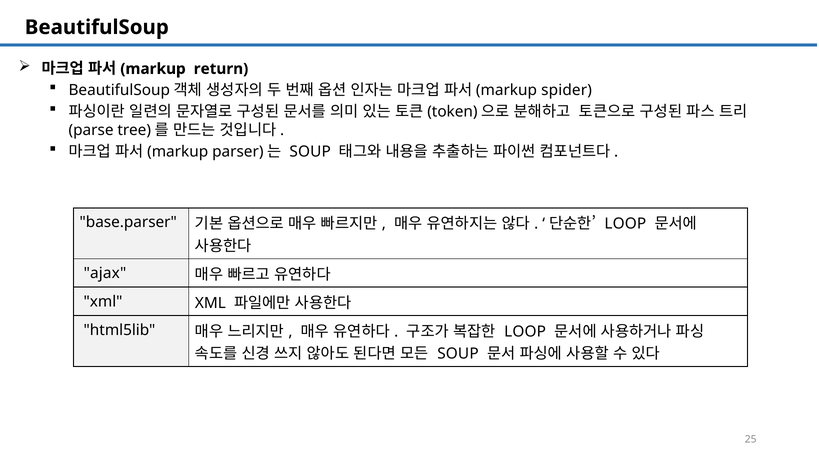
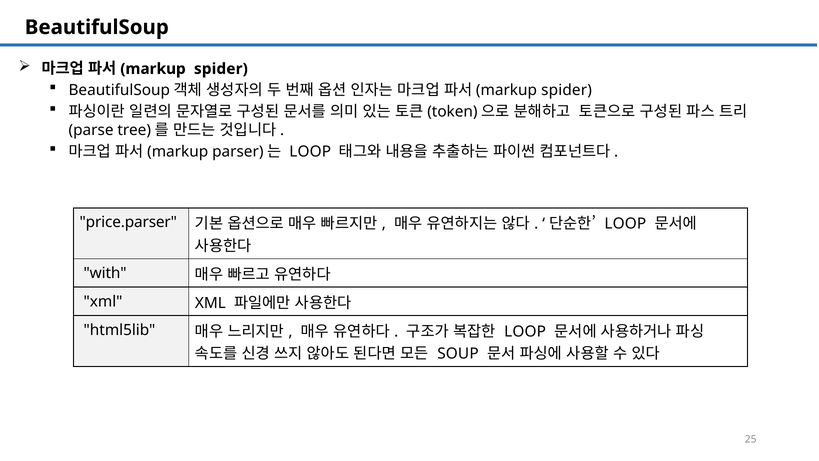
return at (221, 69): return -> spider
SOUP at (310, 152): SOUP -> LOOP
base.parser: base.parser -> price.parser
ajax: ajax -> with
